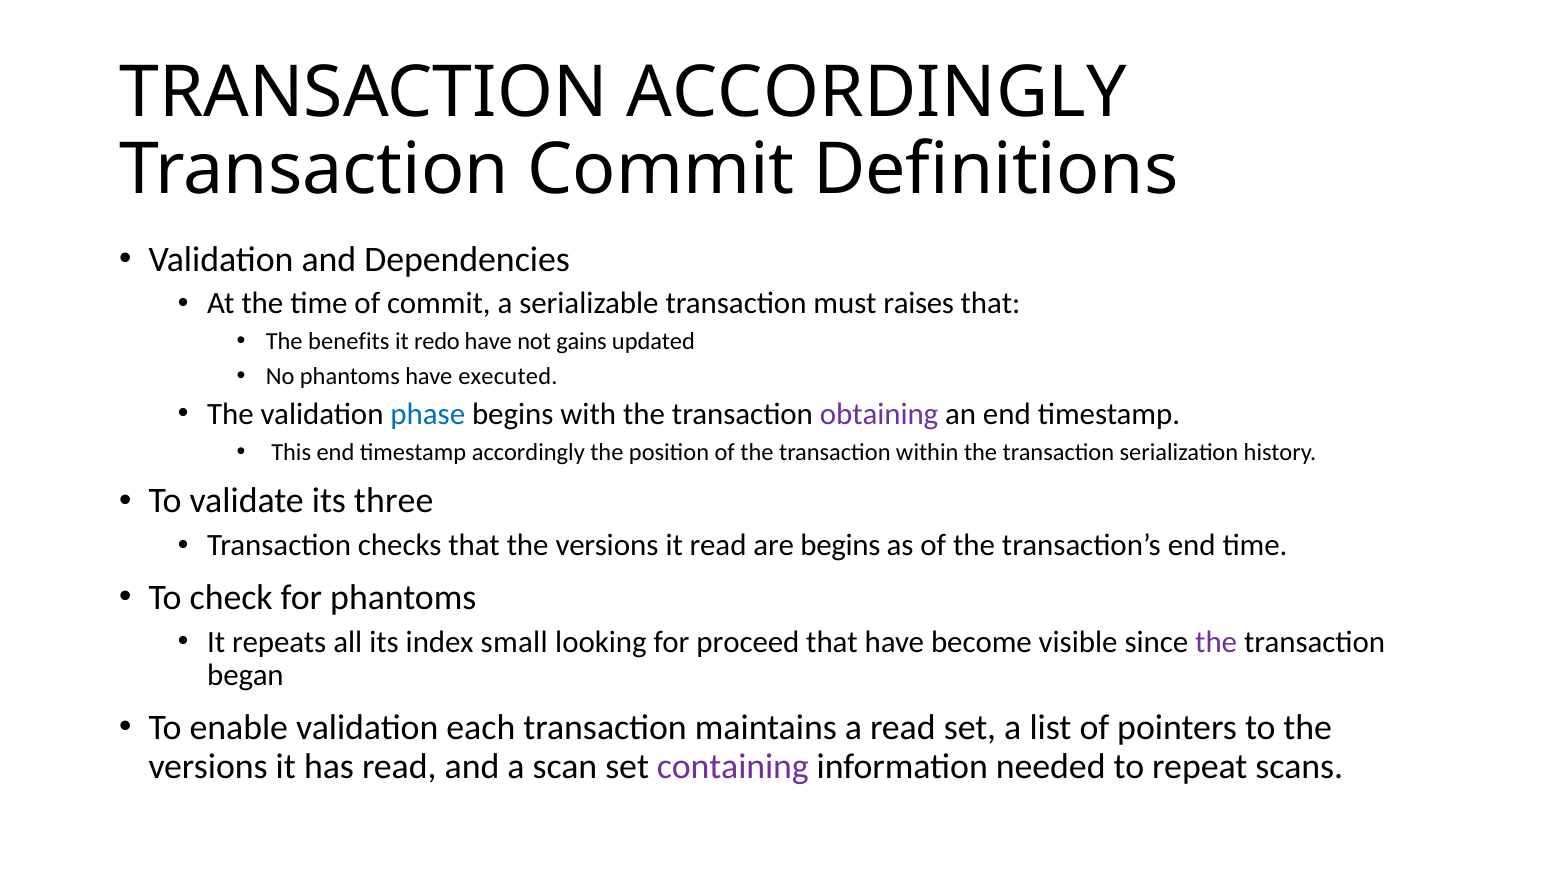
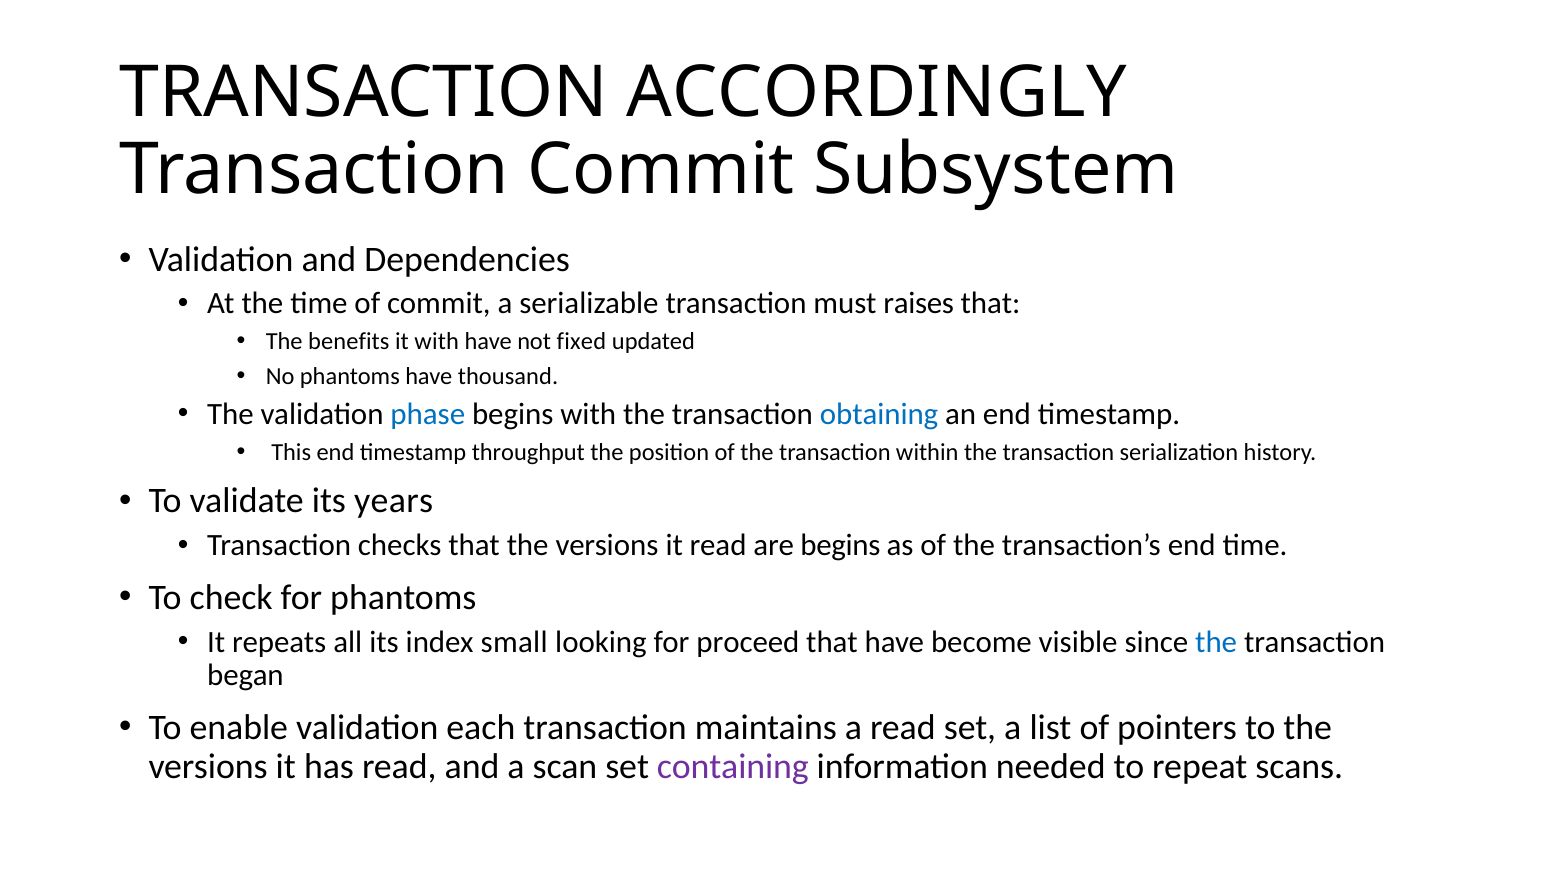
Definitions: Definitions -> Subsystem
it redo: redo -> with
gains: gains -> fixed
executed: executed -> thousand
obtaining colour: purple -> blue
timestamp accordingly: accordingly -> throughput
three: three -> years
the at (1216, 642) colour: purple -> blue
